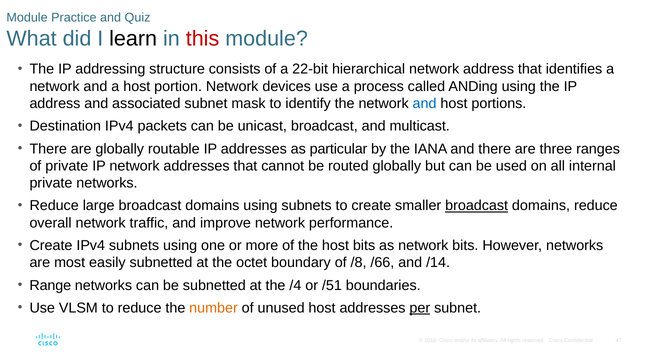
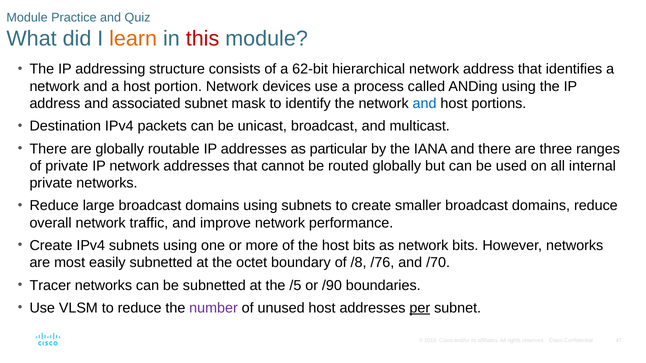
learn colour: black -> orange
22-bit: 22-bit -> 62-bit
broadcast at (477, 206) underline: present -> none
/66: /66 -> /76
/14: /14 -> /70
Range: Range -> Tracer
/4: /4 -> /5
/51: /51 -> /90
number colour: orange -> purple
